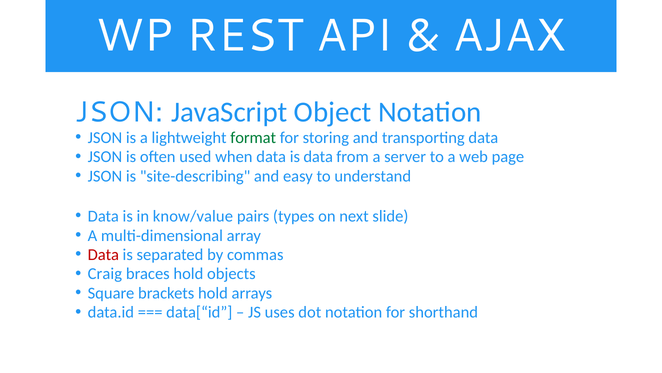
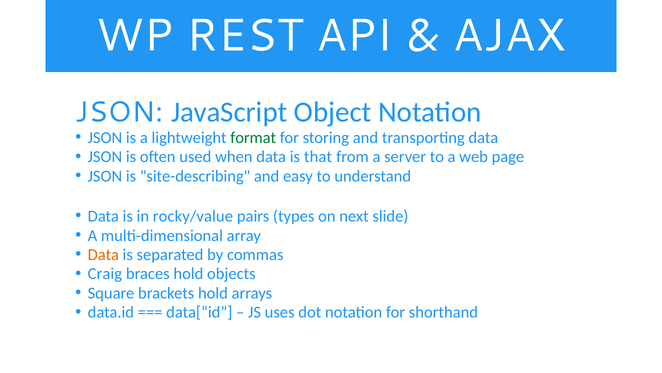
is data: data -> that
know/value: know/value -> rocky/value
Data at (103, 254) colour: red -> orange
